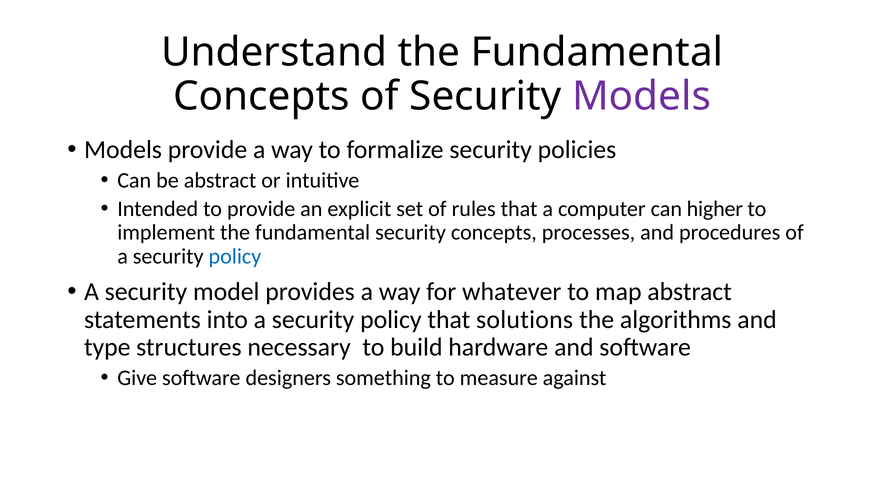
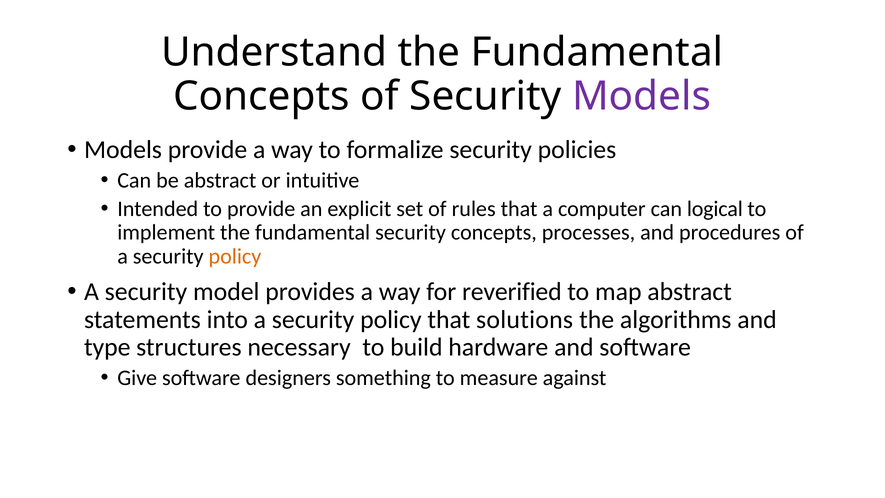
higher: higher -> logical
policy at (235, 256) colour: blue -> orange
whatever: whatever -> reverified
